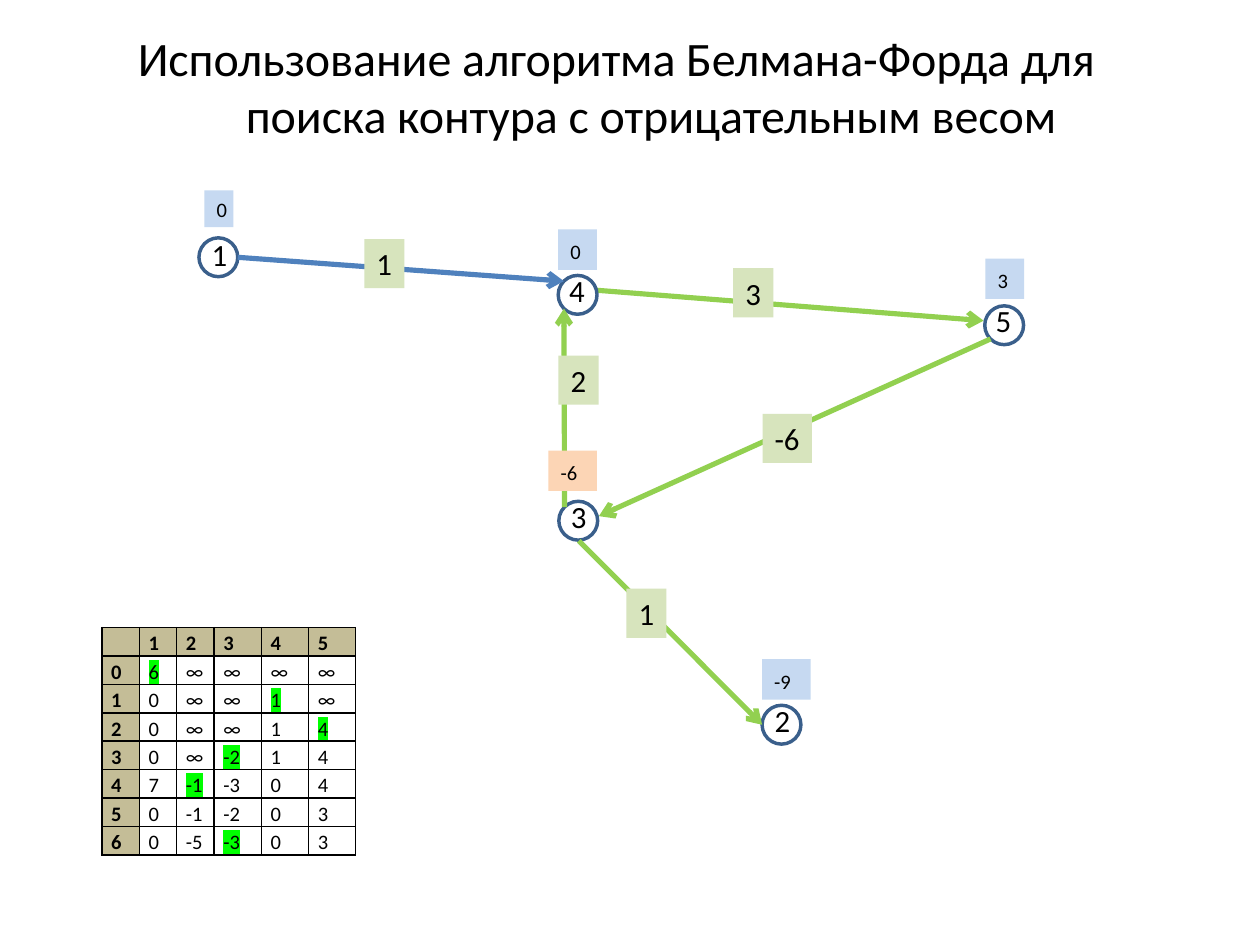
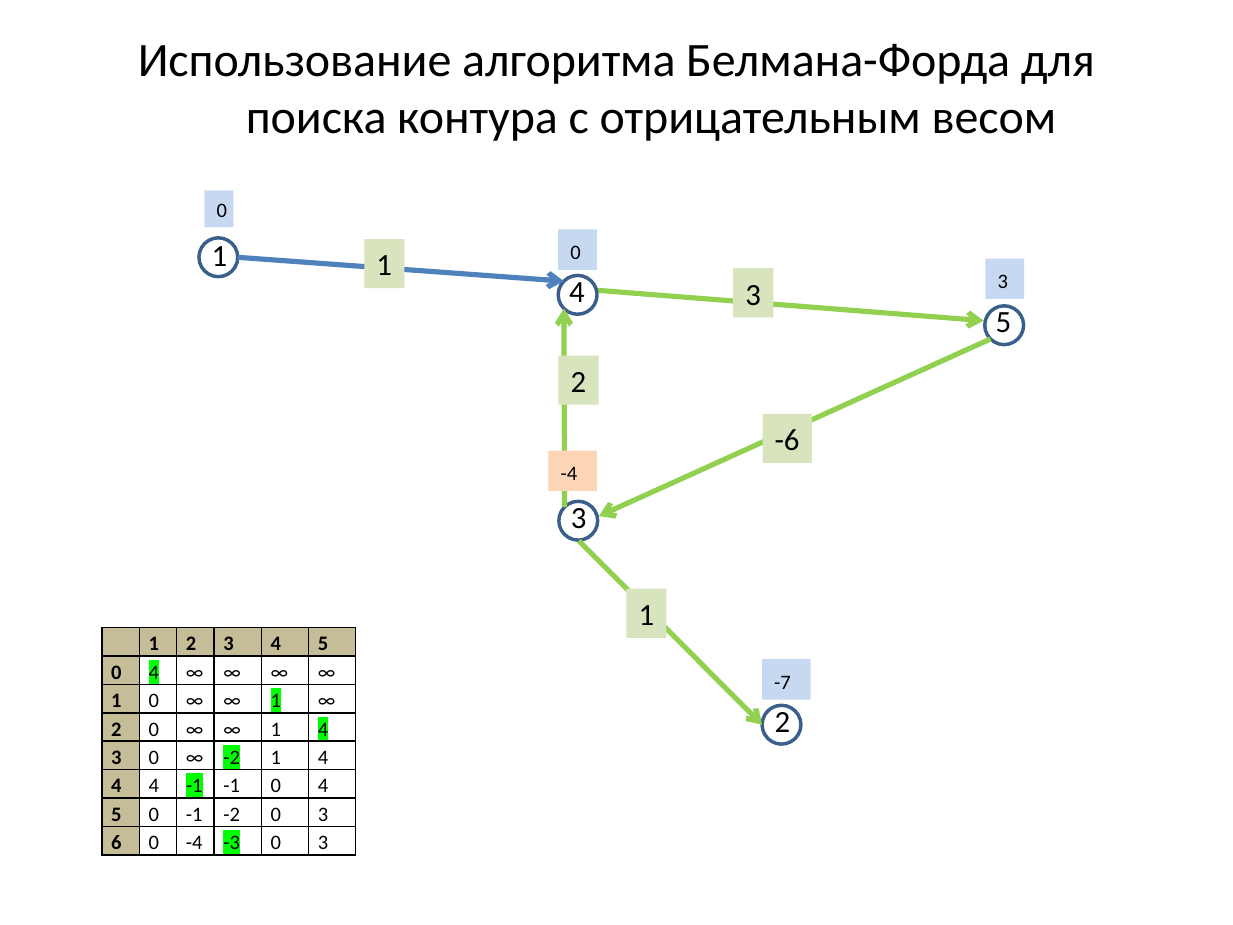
-6 at (569, 474): -6 -> -4
6 at (154, 672): 6 -> 4
-9: -9 -> -7
7 at (154, 786): 7 -> 4
-1 -3: -3 -> -1
0 -5: -5 -> -4
